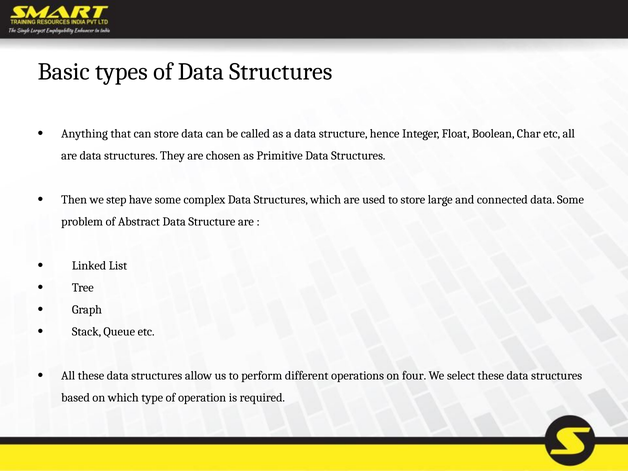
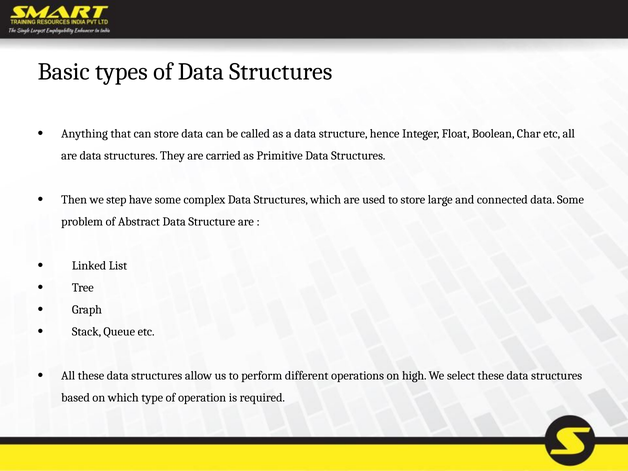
chosen: chosen -> carried
four: four -> high
